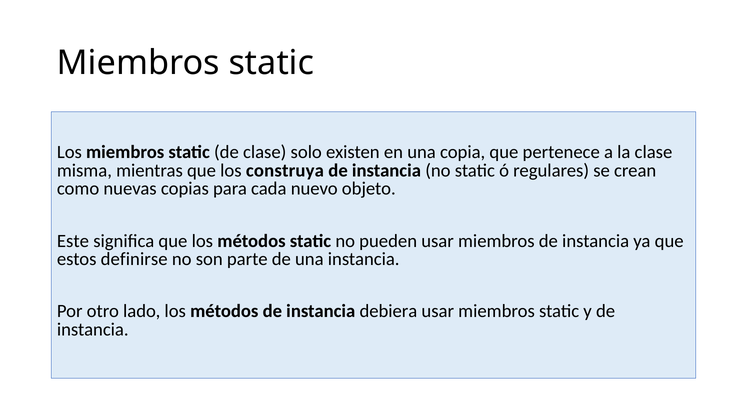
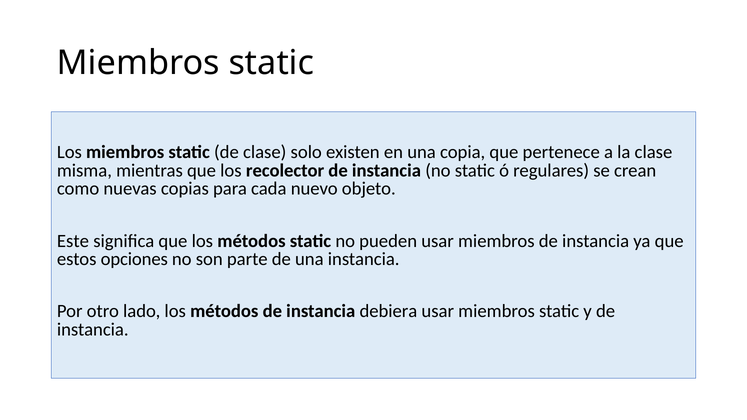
construya: construya -> recolector
definirse: definirse -> opciones
